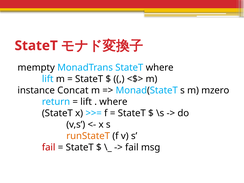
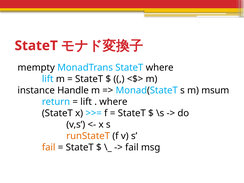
Concat: Concat -> Handle
mzero: mzero -> msum
fail at (49, 147) colour: red -> orange
